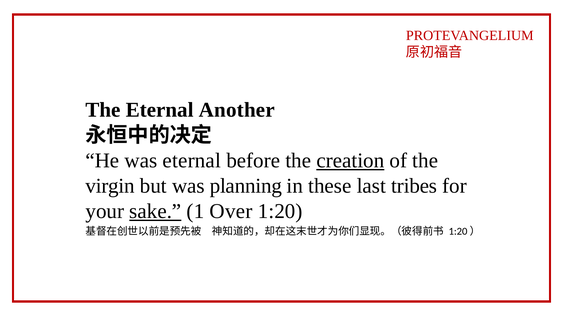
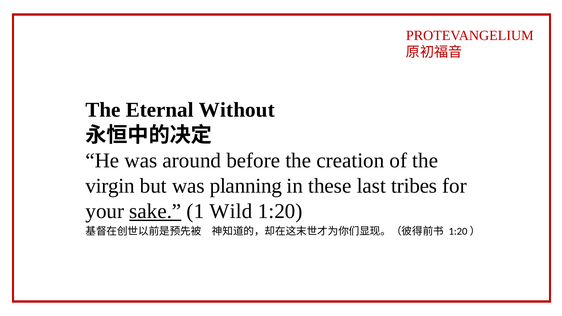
Another: Another -> Without
was eternal: eternal -> around
creation underline: present -> none
Over: Over -> Wild
